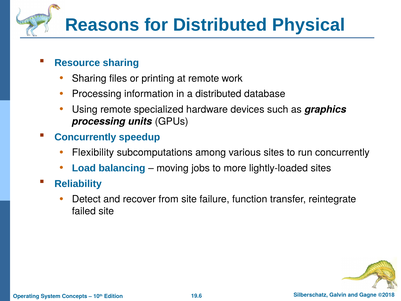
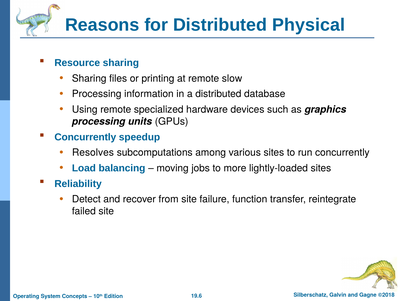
work: work -> slow
Flexibility: Flexibility -> Resolves
